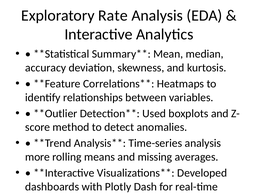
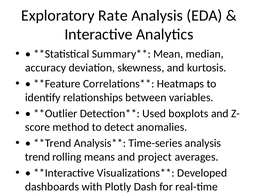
more: more -> trend
missing: missing -> project
